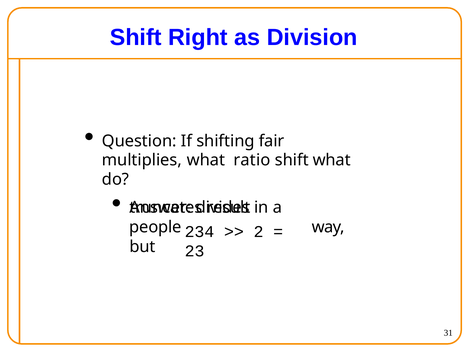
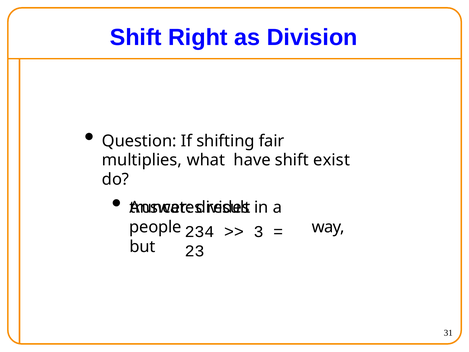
ratio: ratio -> have
shift what: what -> exist
2: 2 -> 3
